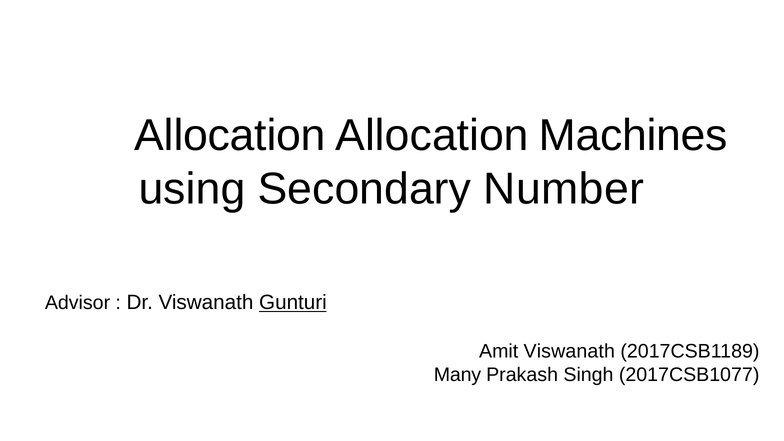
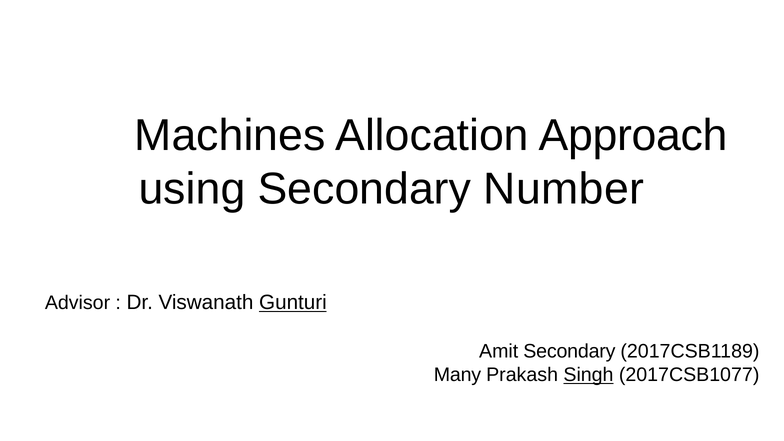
Allocation at (230, 135): Allocation -> Machines
Machines: Machines -> Approach
Amit Viswanath: Viswanath -> Secondary
Singh underline: none -> present
